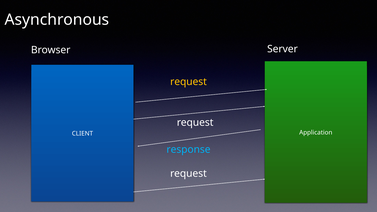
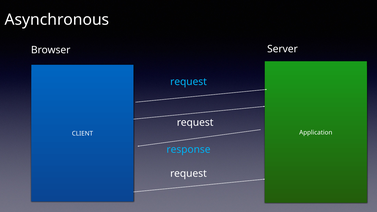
request at (189, 82) colour: yellow -> light blue
